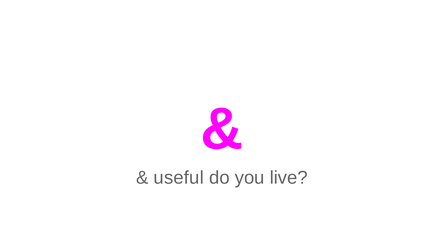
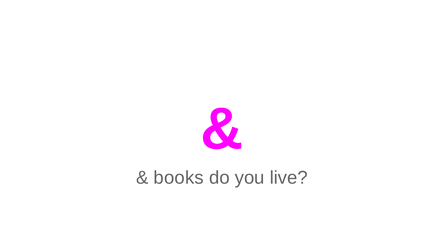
useful: useful -> books
